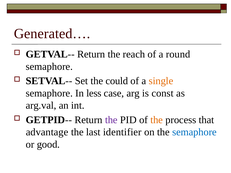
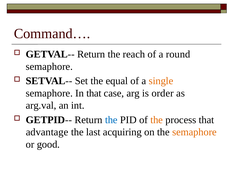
Generated…: Generated… -> Command…
could: could -> equal
In less: less -> that
const: const -> order
the at (111, 120) colour: purple -> blue
identifier: identifier -> acquiring
semaphore at (194, 132) colour: blue -> orange
